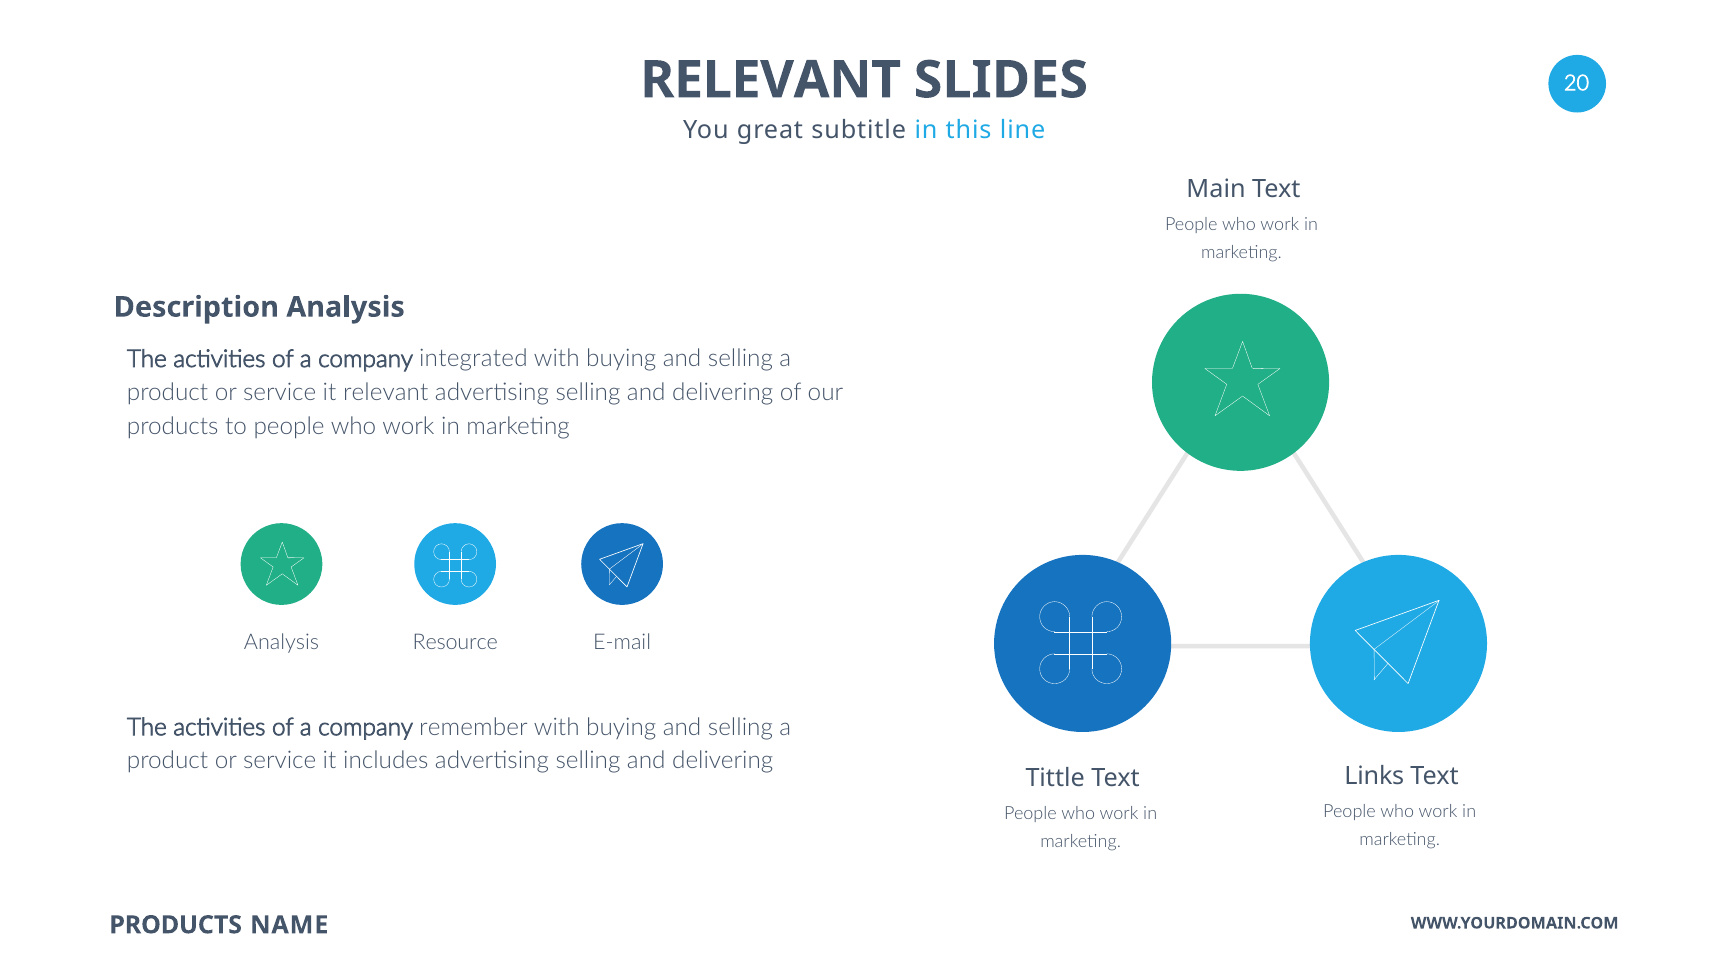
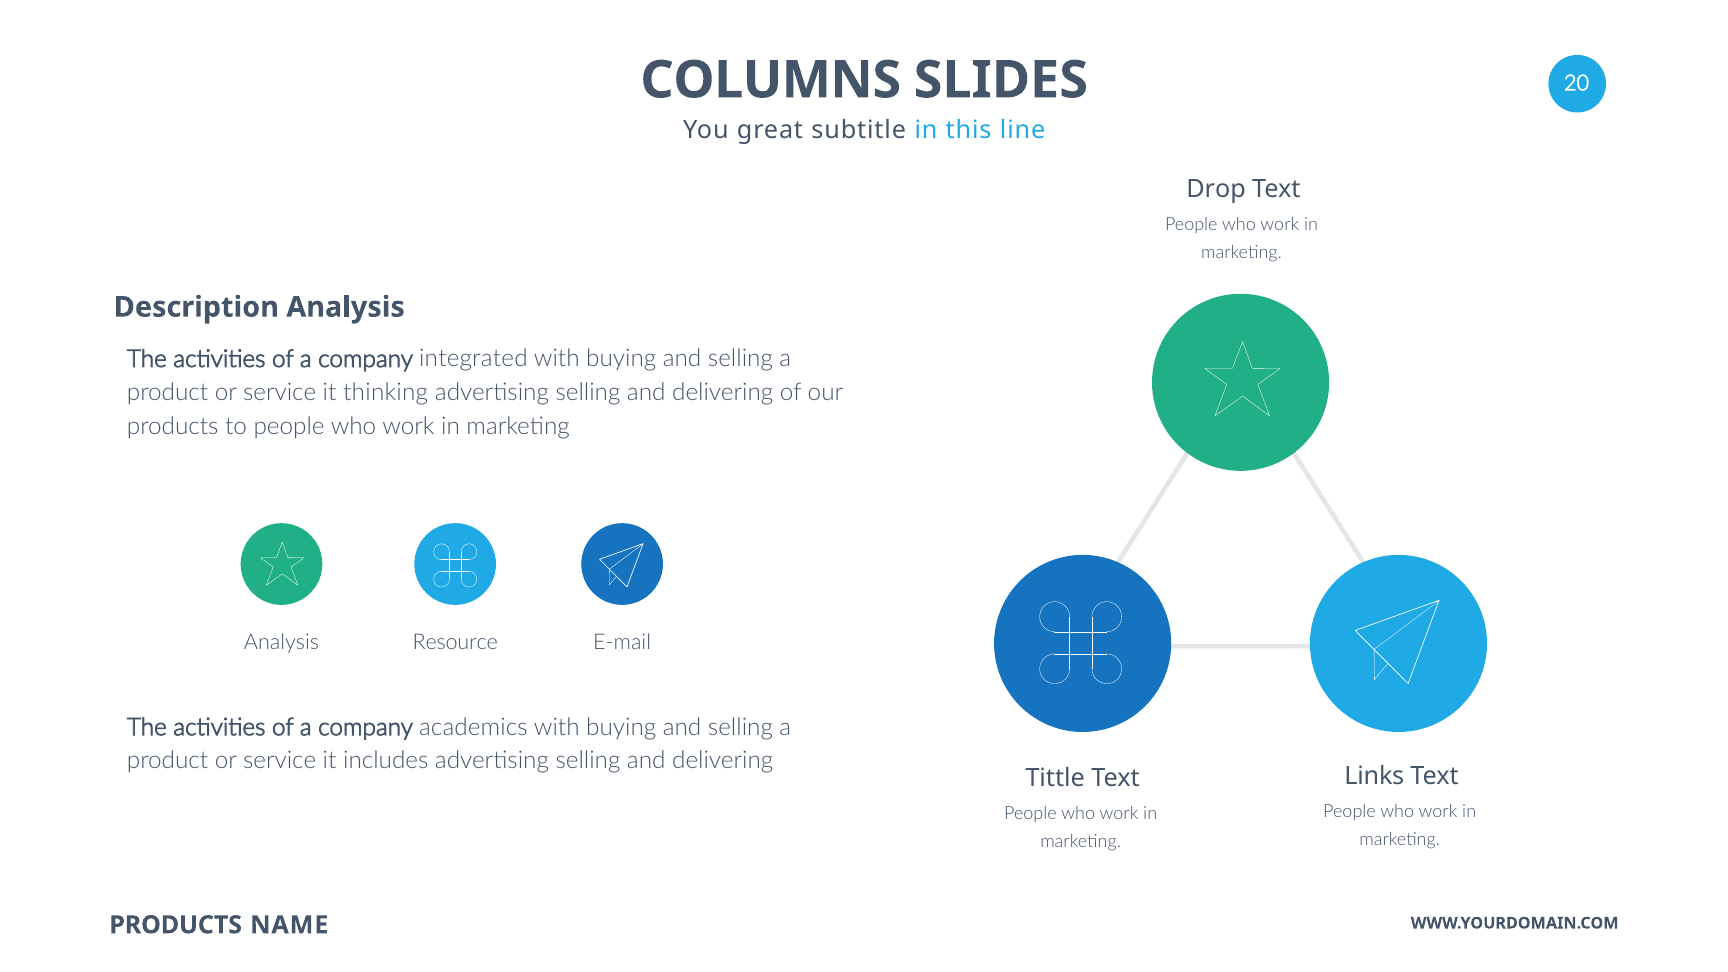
RELEVANT at (771, 80): RELEVANT -> COLUMNS
Main: Main -> Drop
it relevant: relevant -> thinking
remember: remember -> academics
